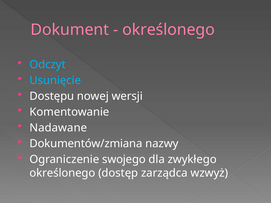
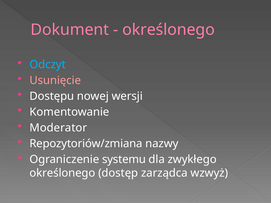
Usunięcie colour: light blue -> pink
Nadawane: Nadawane -> Moderator
Dokumentów/zmiana: Dokumentów/zmiana -> Repozytoriów/zmiana
swojego: swojego -> systemu
